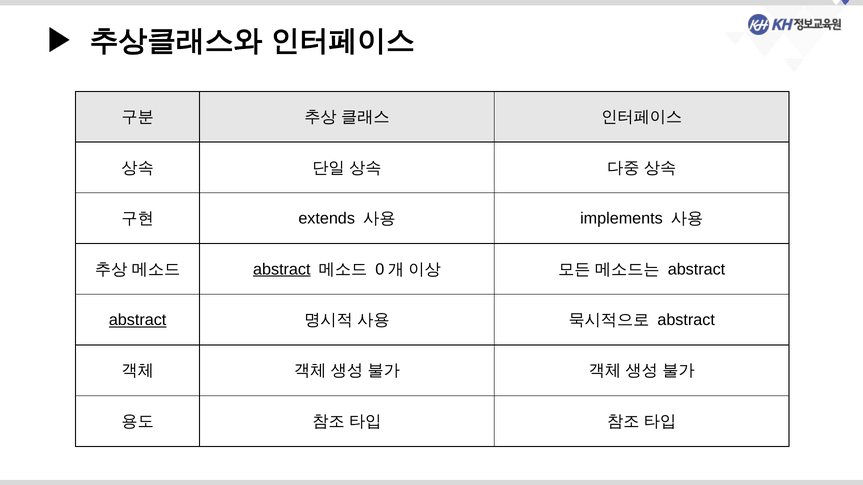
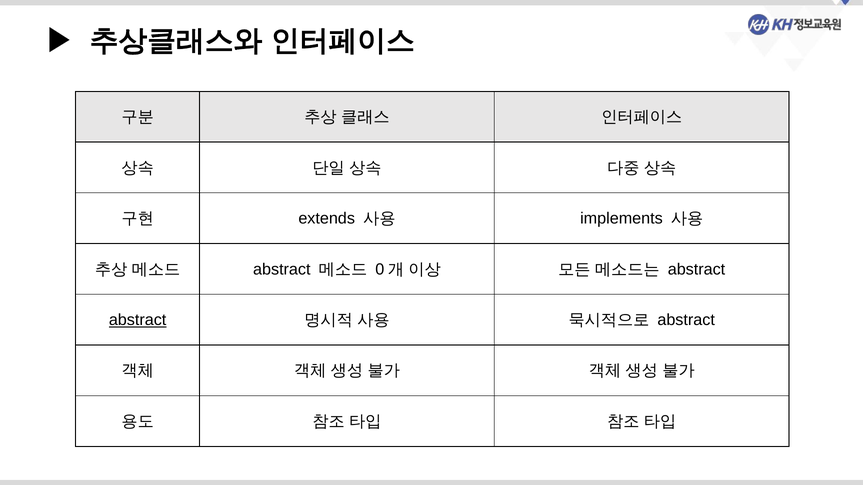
abstract at (282, 269) underline: present -> none
